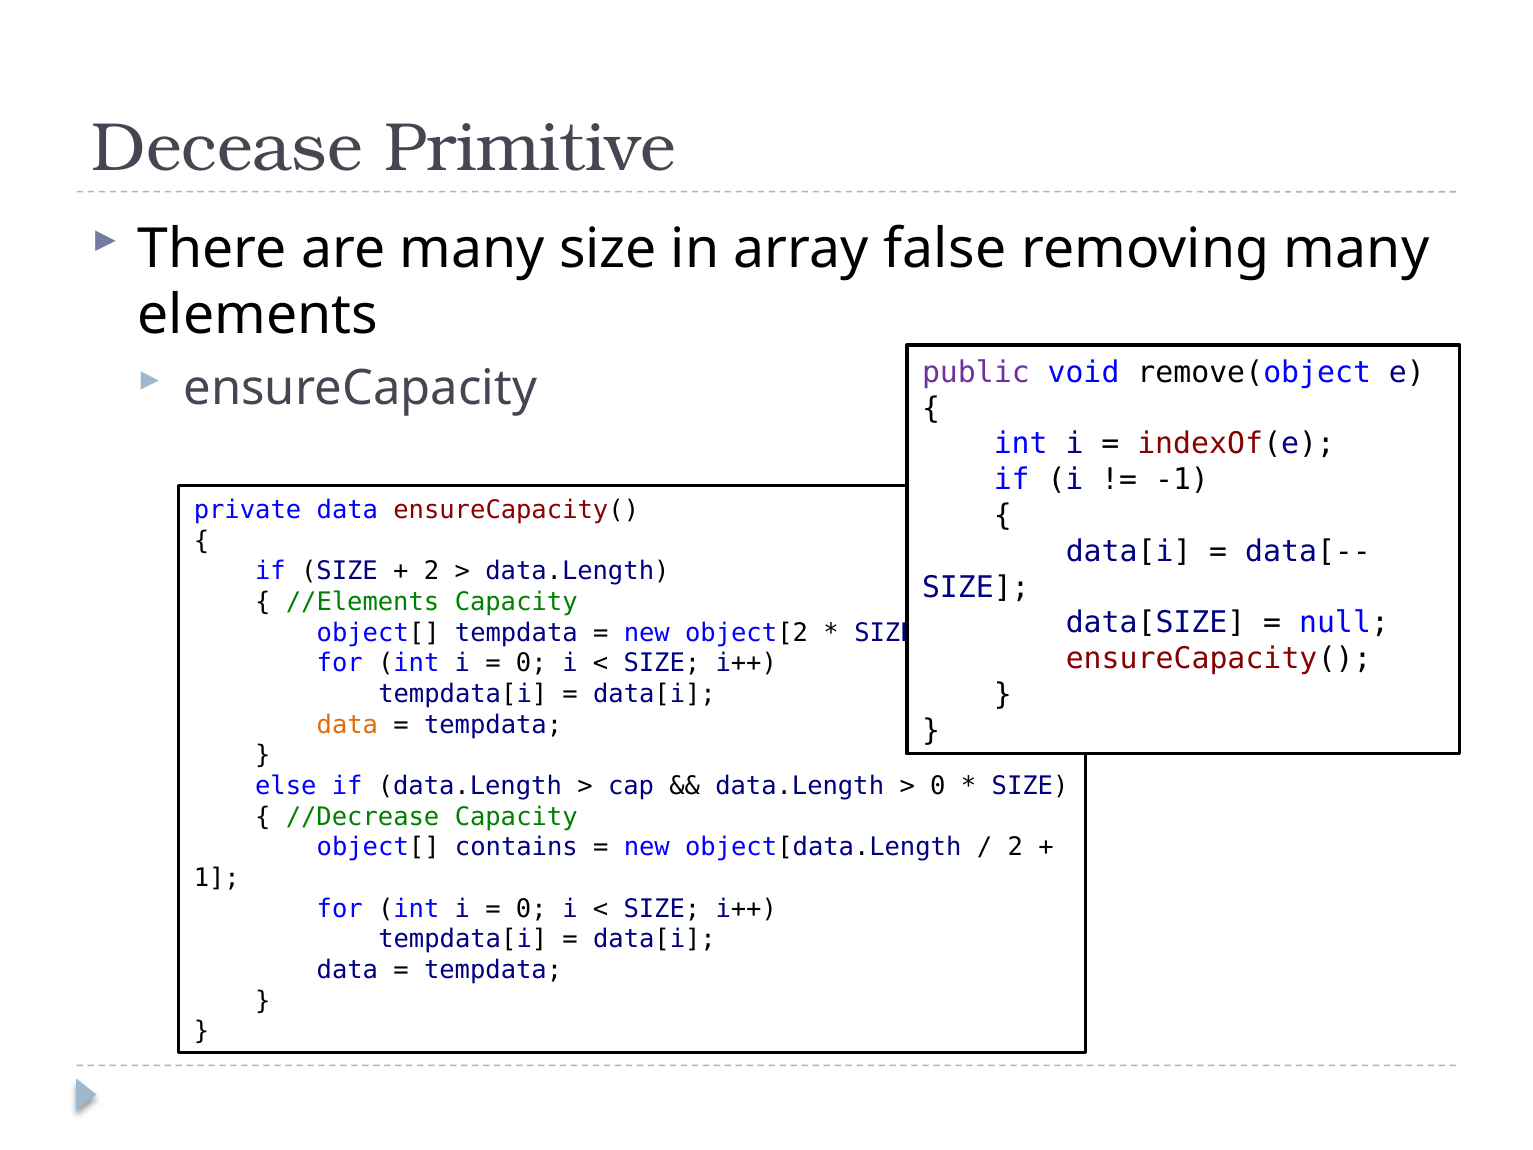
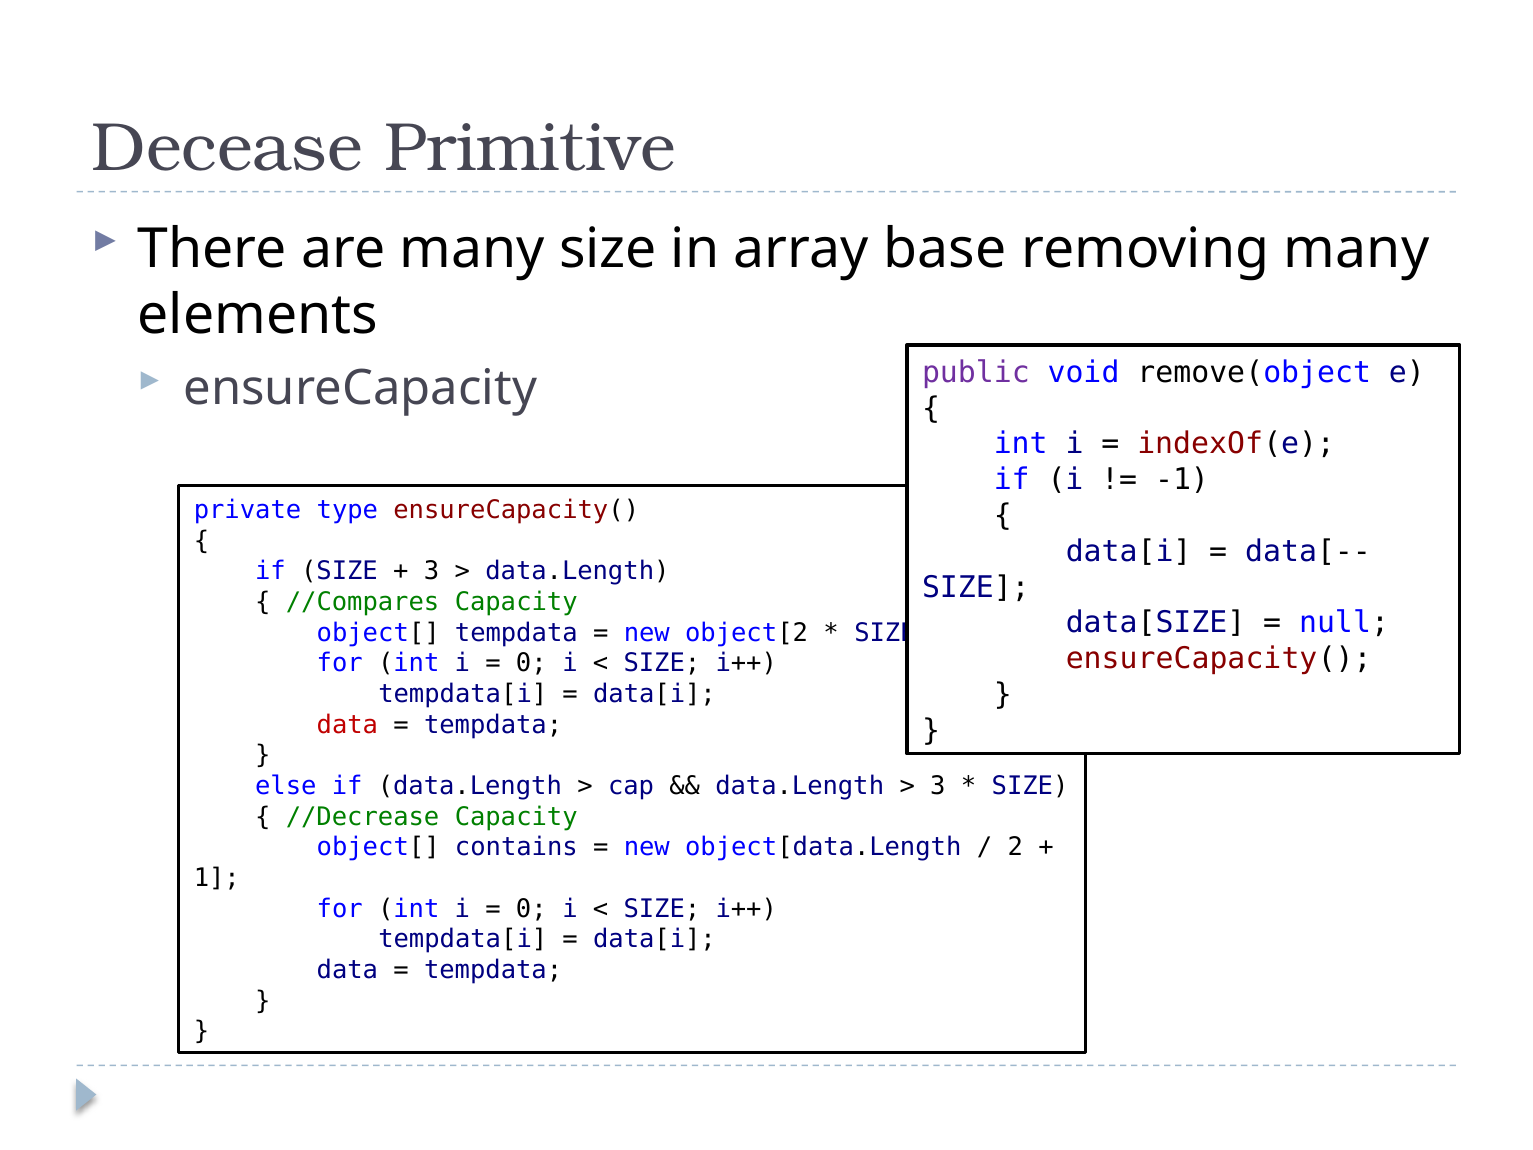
false: false -> base
private data: data -> type
2 at (431, 571): 2 -> 3
//Elements: //Elements -> //Compares
data at (347, 725) colour: orange -> red
0 at (938, 786): 0 -> 3
